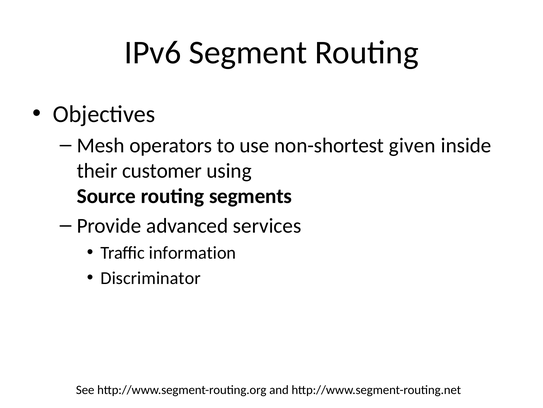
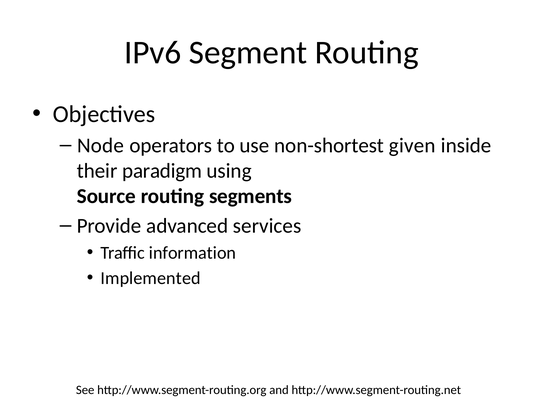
Mesh: Mesh -> Node
customer: customer -> paradigm
Discriminator: Discriminator -> Implemented
